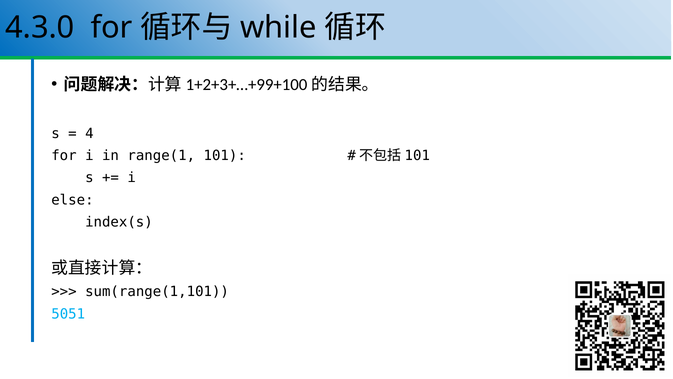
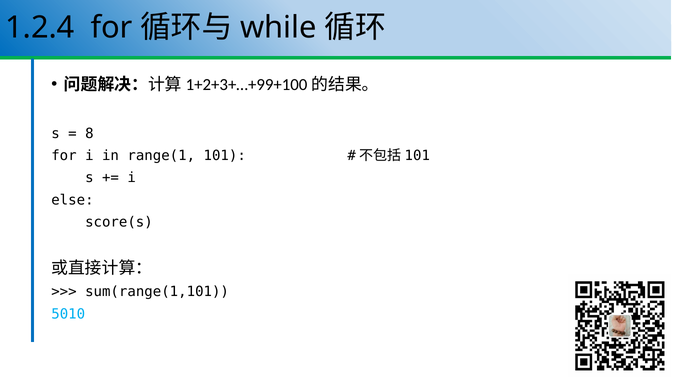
4.3.0: 4.3.0 -> 1.2.4
4: 4 -> 8
index(s: index(s -> score(s
5051: 5051 -> 5010
